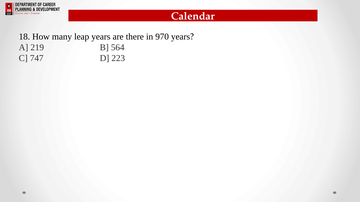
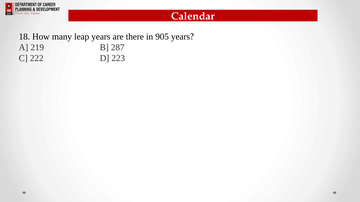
970: 970 -> 905
564: 564 -> 287
747: 747 -> 222
